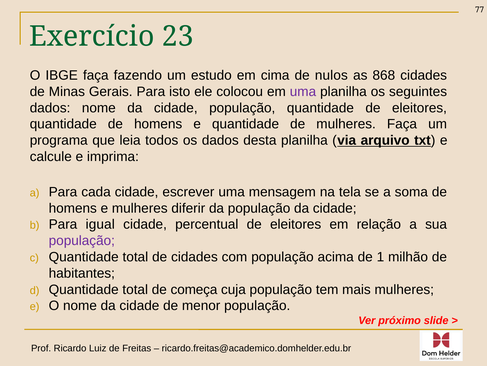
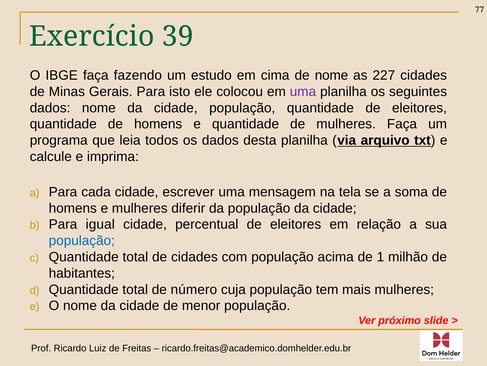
23: 23 -> 39
de nulos: nulos -> nome
868: 868 -> 227
população at (82, 240) colour: purple -> blue
começa: começa -> número
